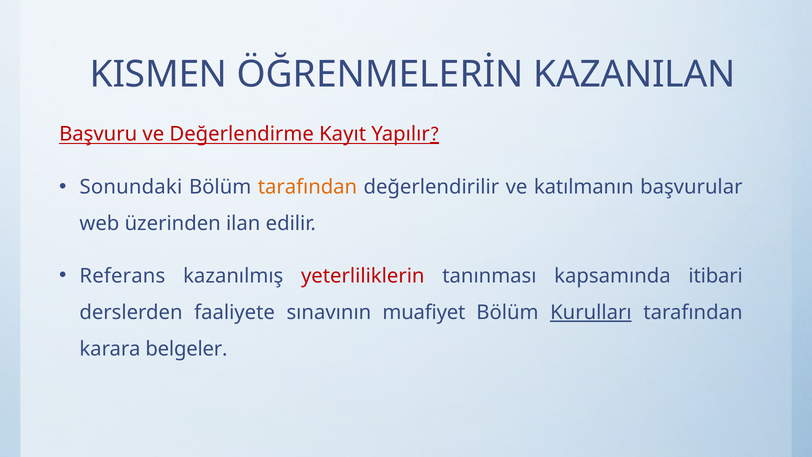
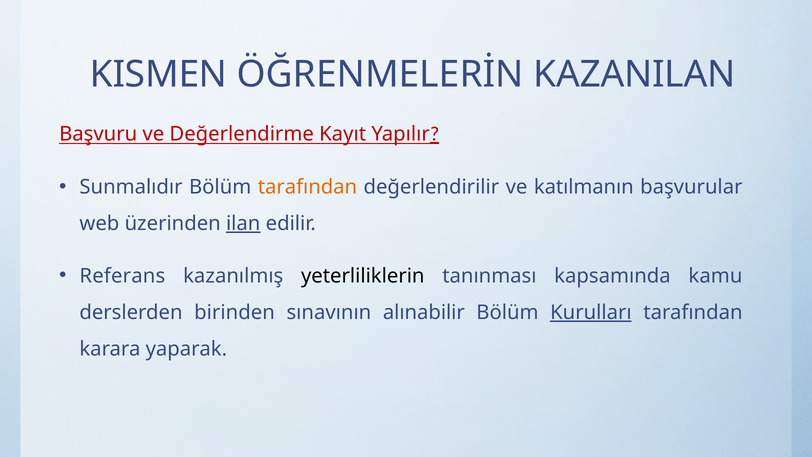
Sonundaki: Sonundaki -> Sunmalıdır
ilan underline: none -> present
yeterliliklerin colour: red -> black
itibari: itibari -> kamu
faaliyete: faaliyete -> birinden
muafiyet: muafiyet -> alınabilir
belgeler: belgeler -> yaparak
